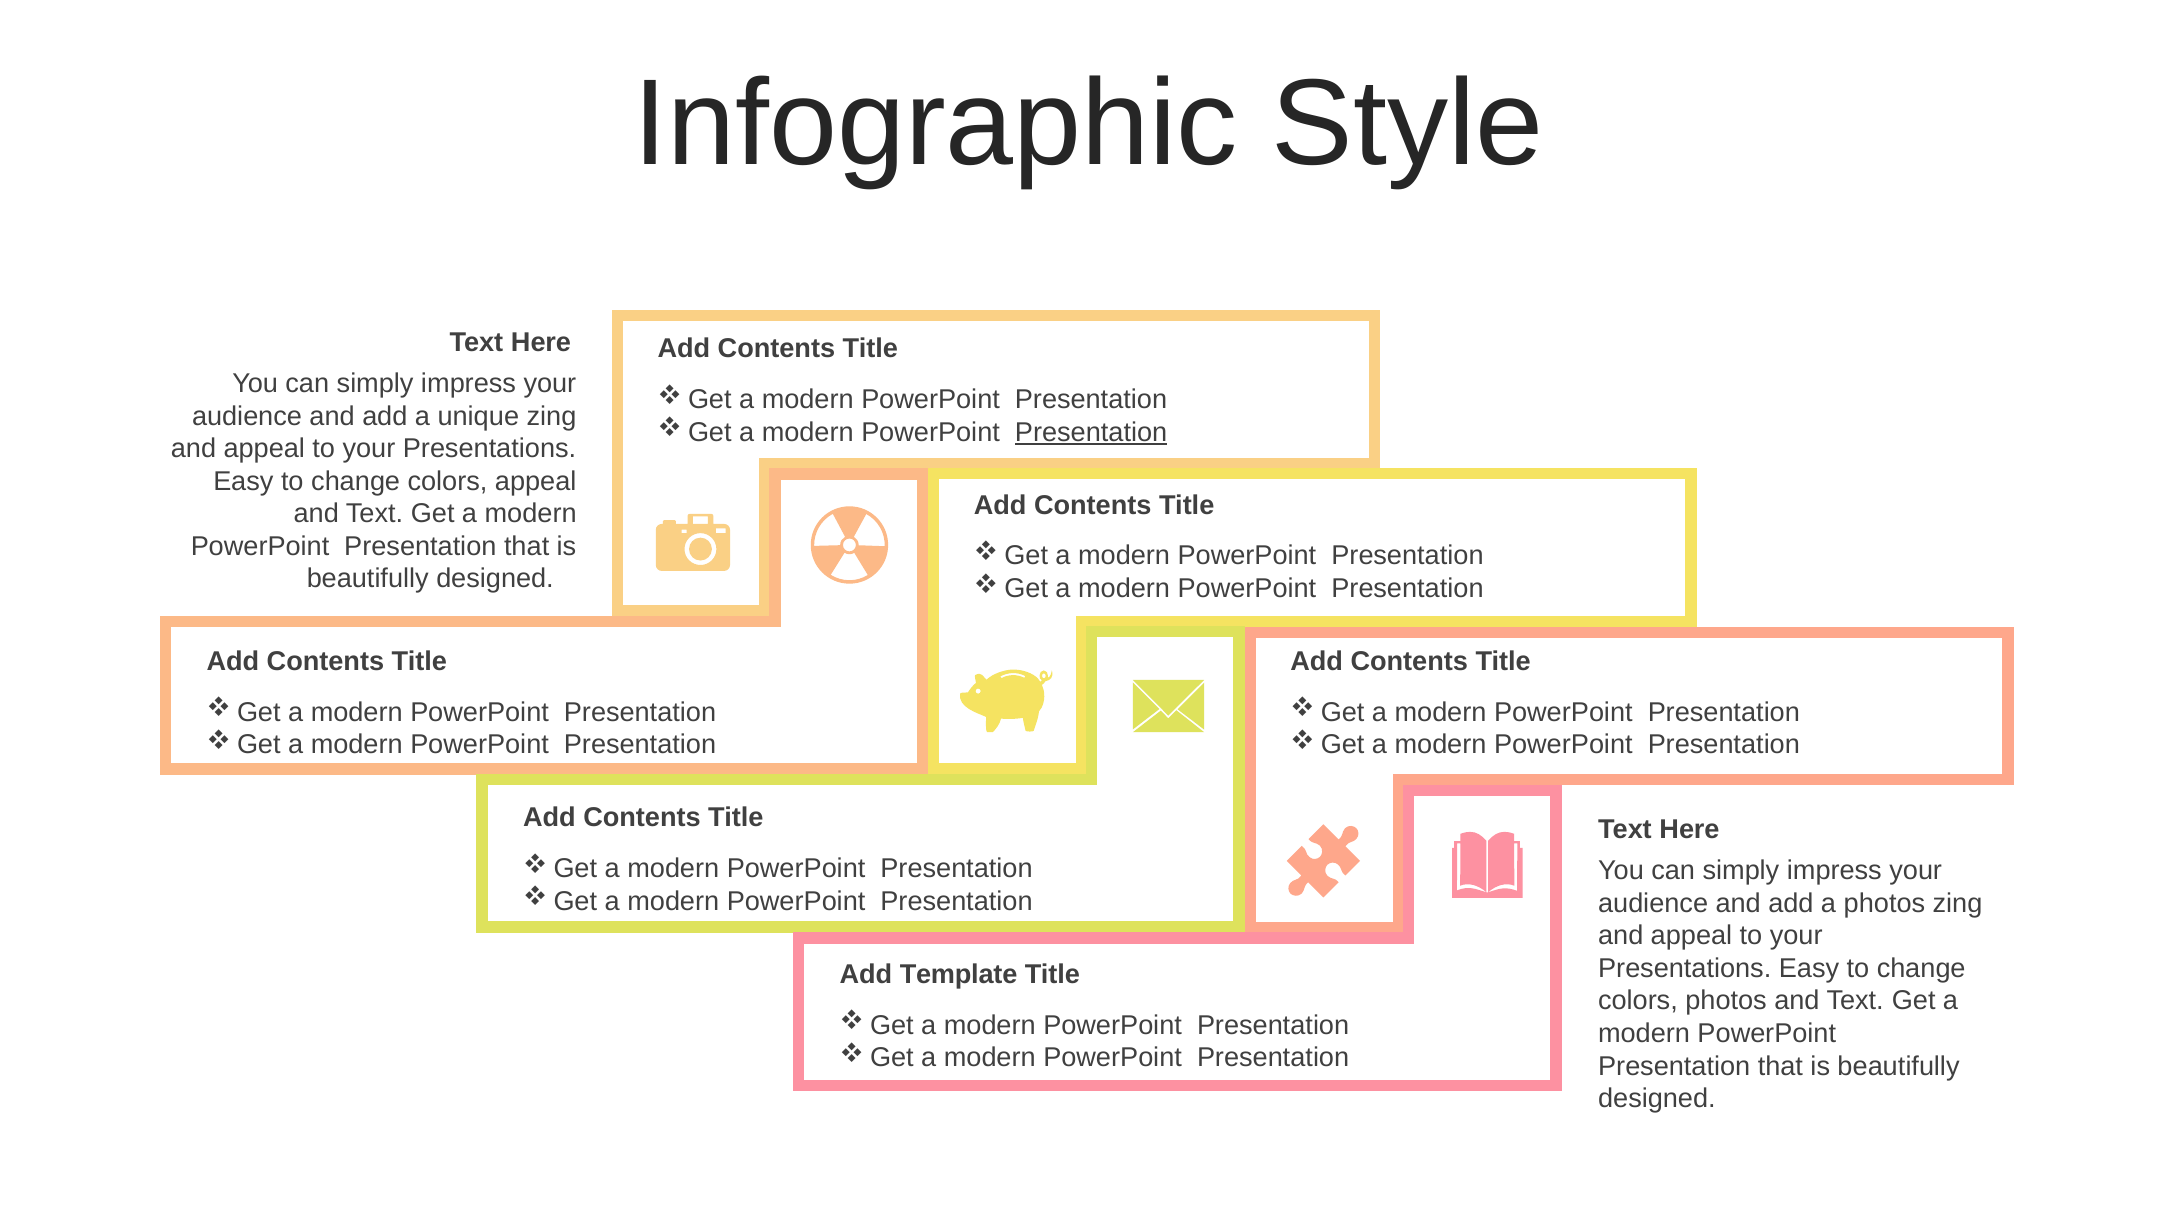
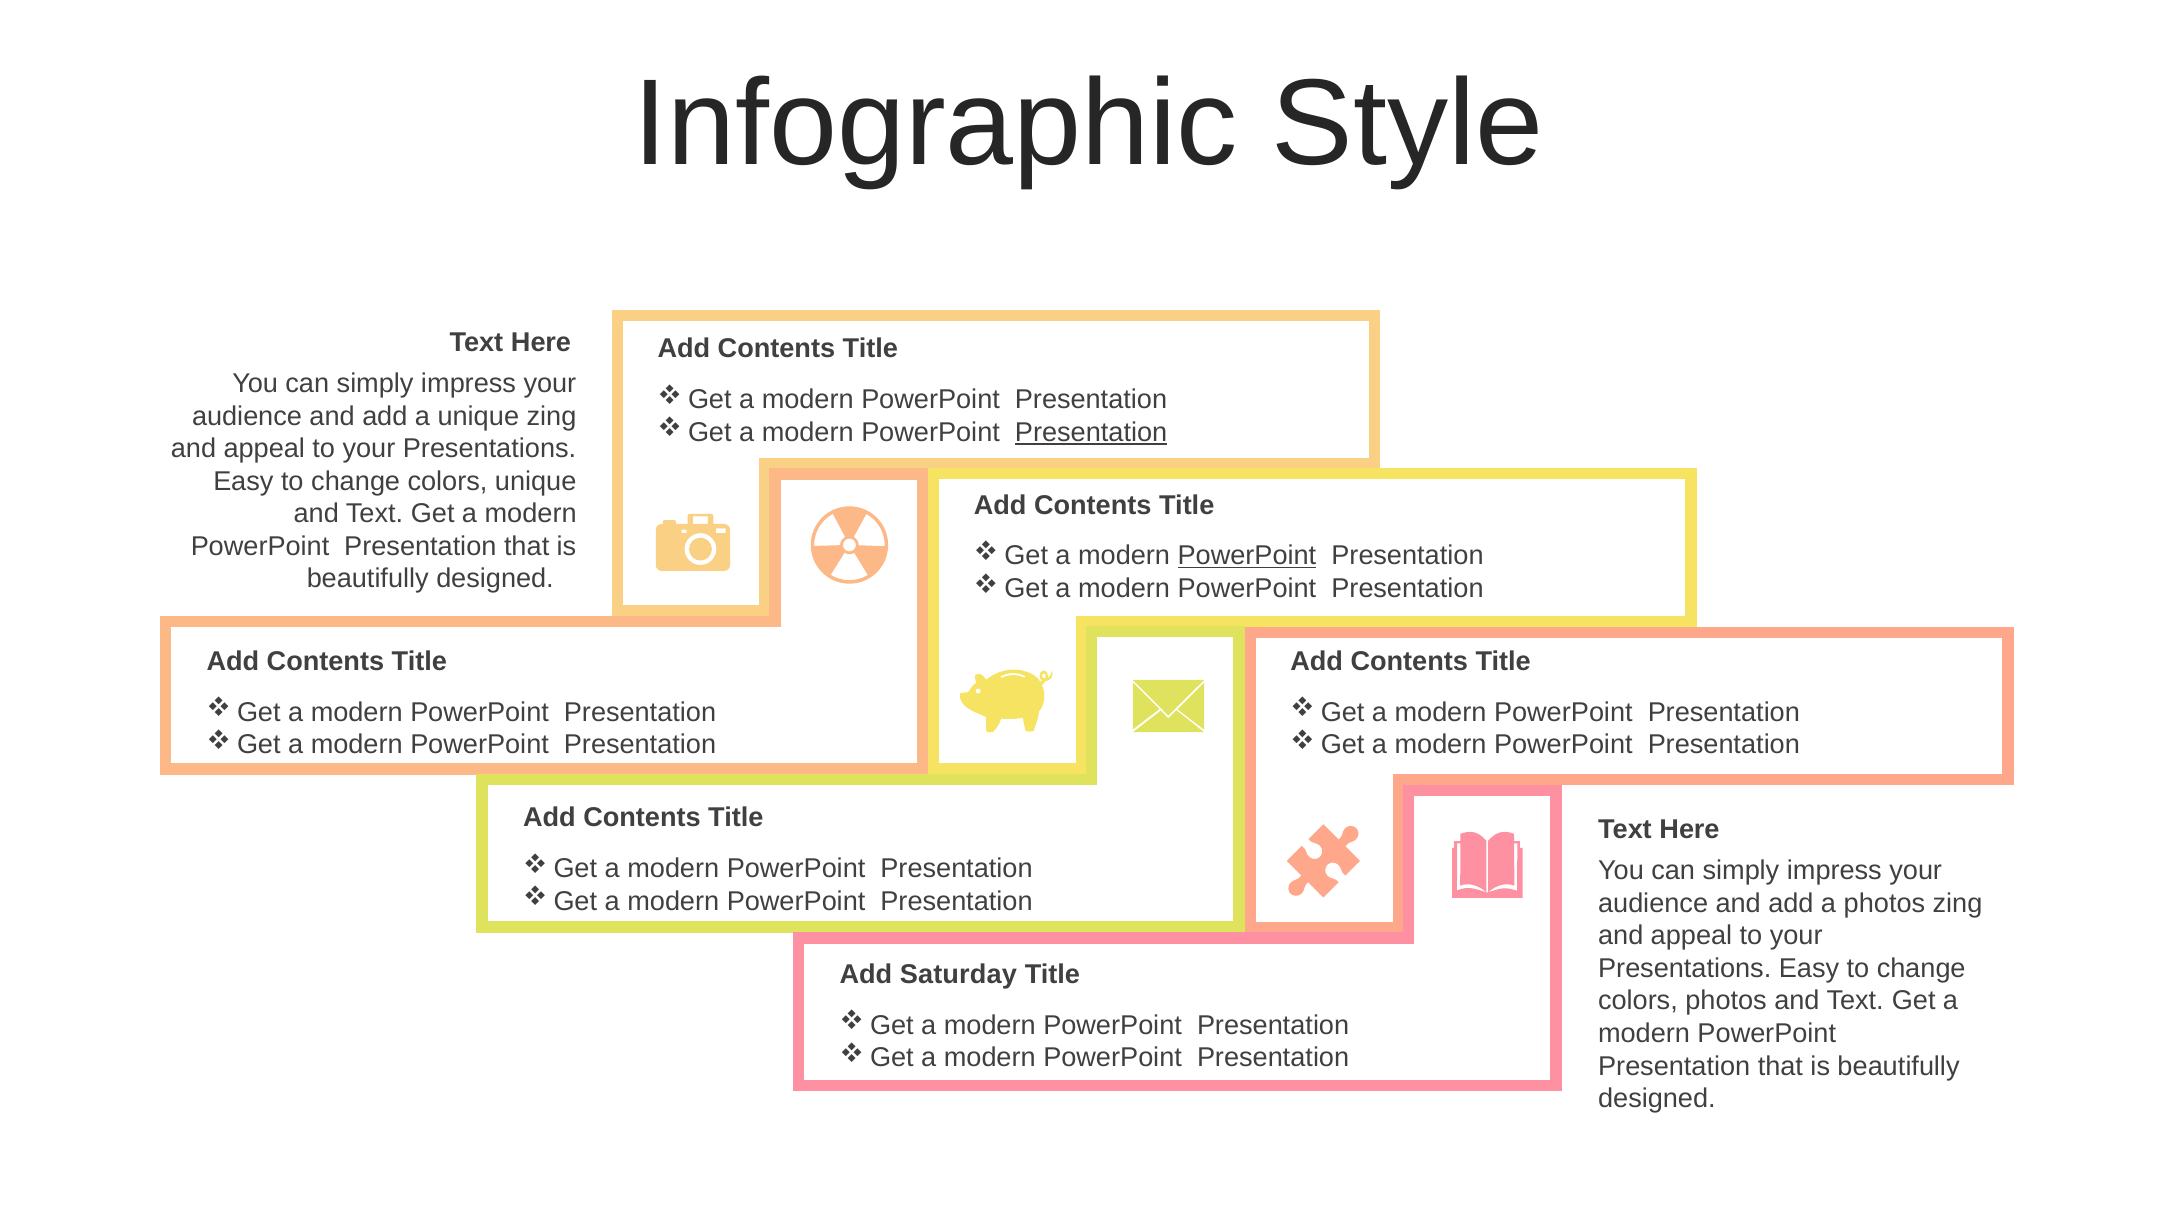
colors appeal: appeal -> unique
PowerPoint at (1247, 556) underline: none -> present
Template: Template -> Saturday
